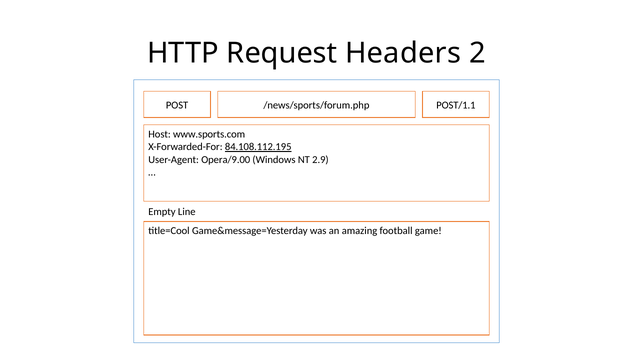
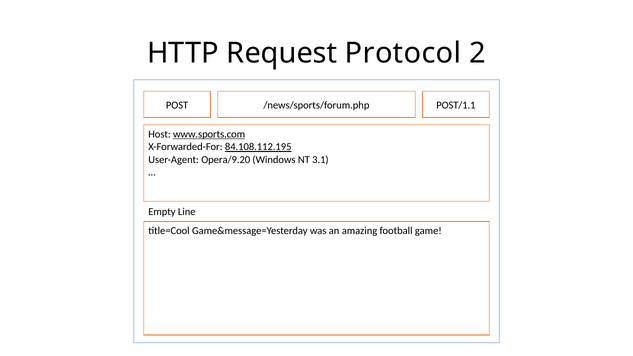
Headers: Headers -> Protocol
www.sports.com underline: none -> present
Opera/9.00: Opera/9.00 -> Opera/9.20
2.9: 2.9 -> 3.1
